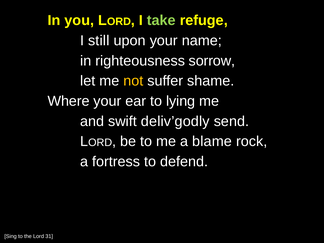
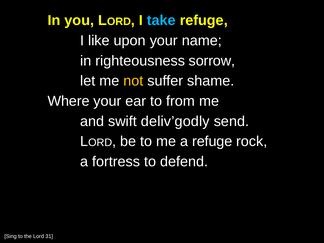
take colour: light green -> light blue
still: still -> like
lying: lying -> from
a blame: blame -> refuge
